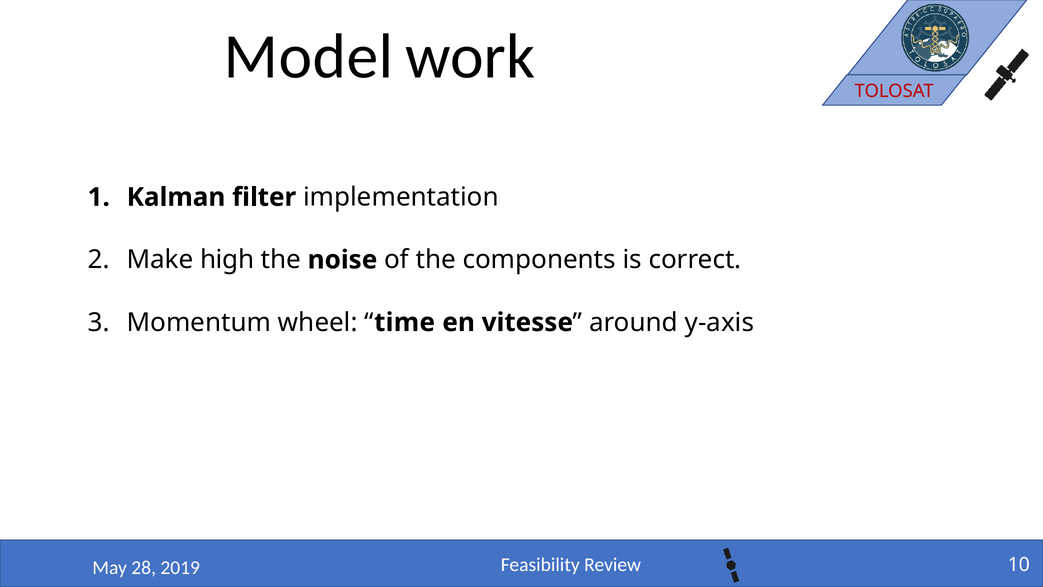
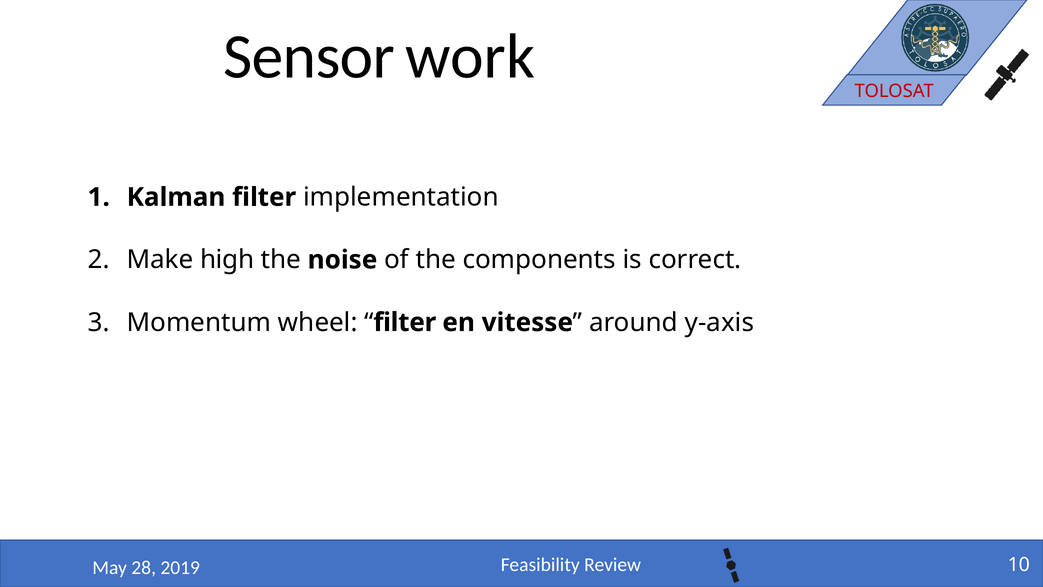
Model: Model -> Sensor
time at (405, 322): time -> filter
